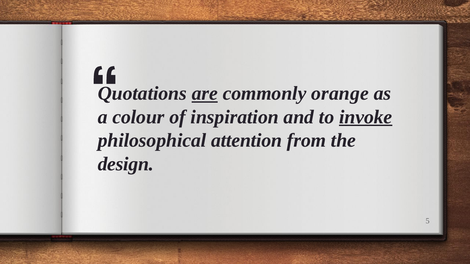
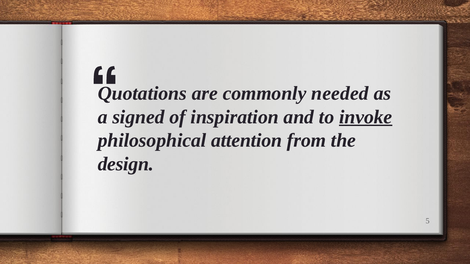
are underline: present -> none
orange: orange -> needed
colour: colour -> signed
